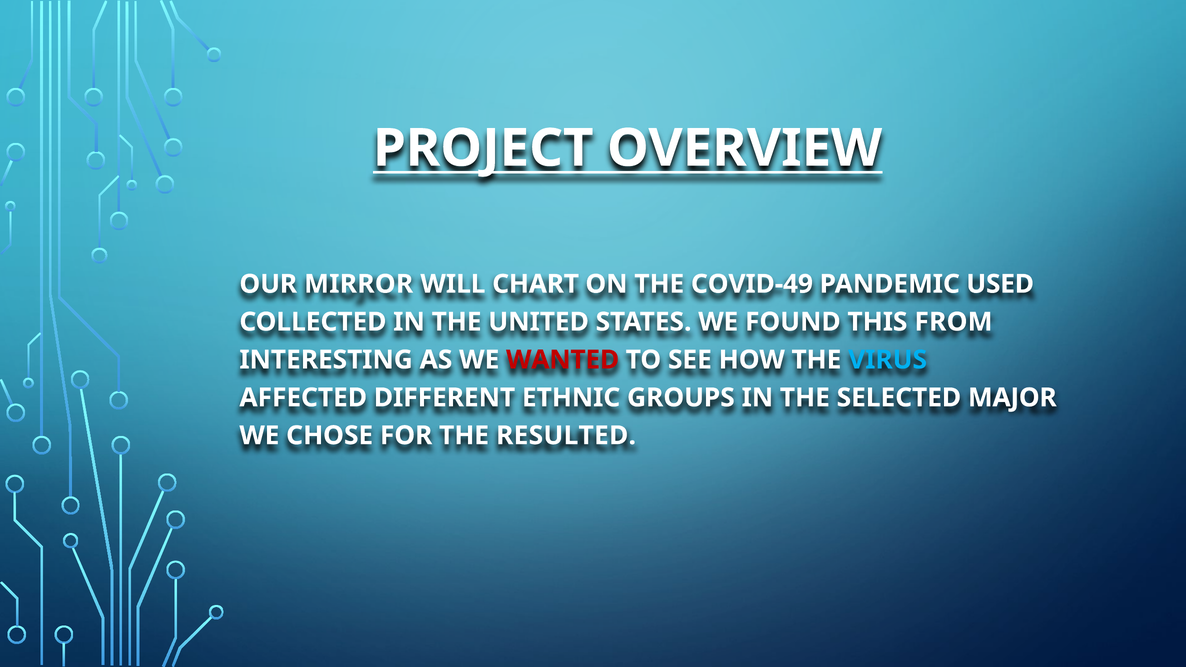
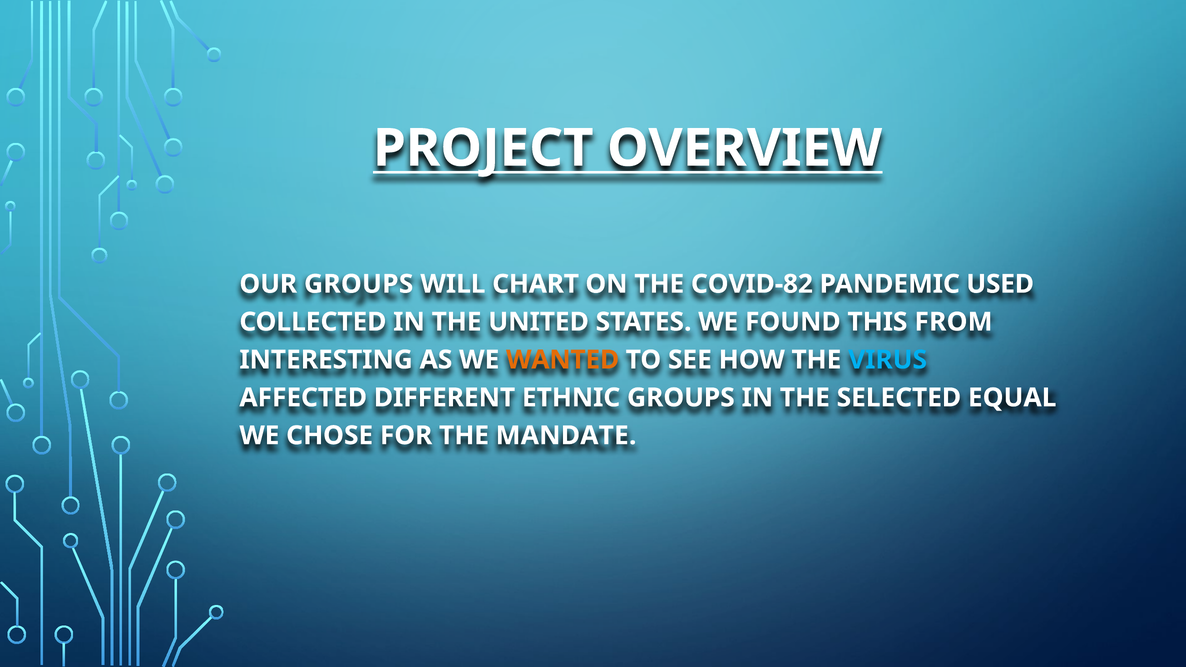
OUR MIRROR: MIRROR -> GROUPS
COVID-49: COVID-49 -> COVID-82
WANTED colour: red -> orange
MAJOR: MAJOR -> EQUAL
RESULTED: RESULTED -> MANDATE
